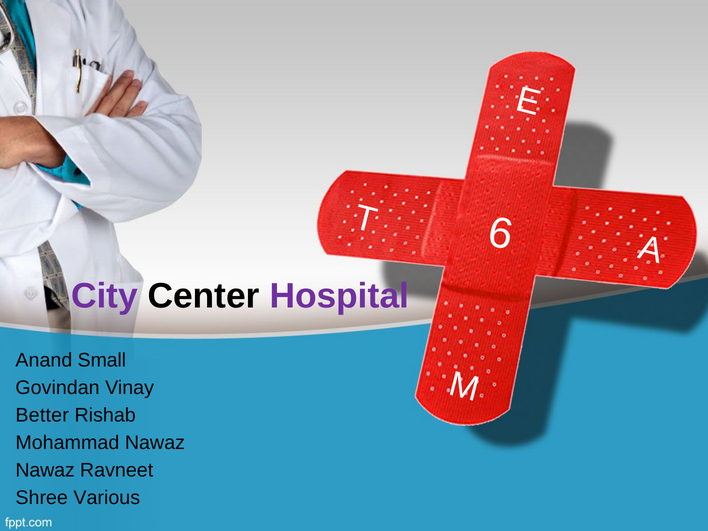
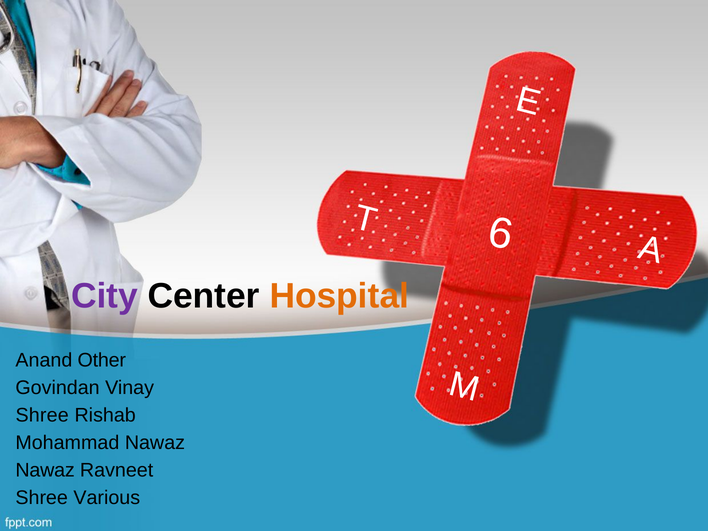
Hospital colour: purple -> orange
Small: Small -> Other
Better at (42, 415): Better -> Shree
